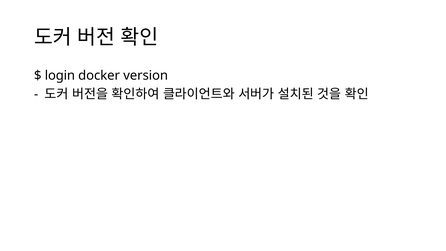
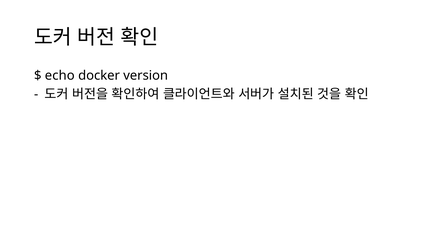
login: login -> echo
